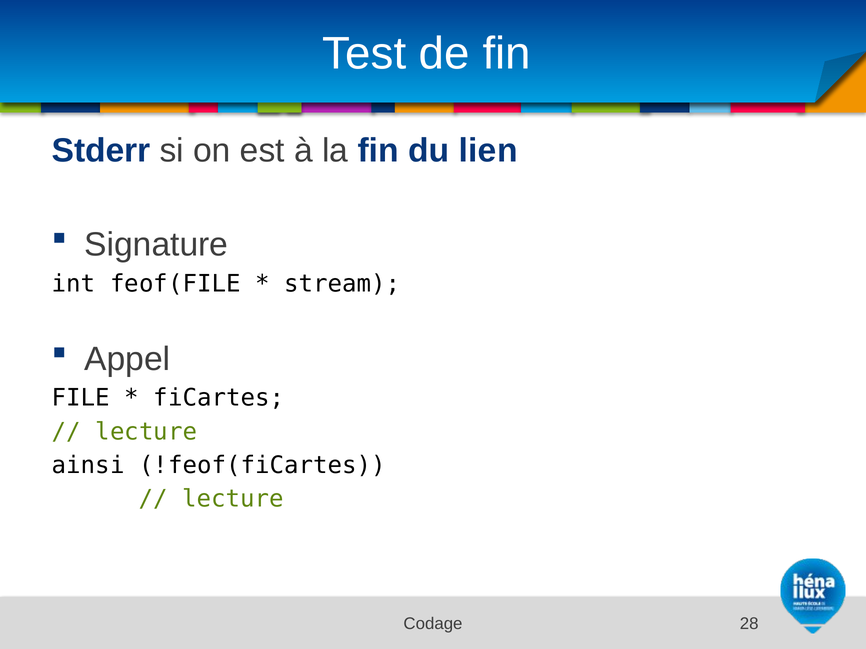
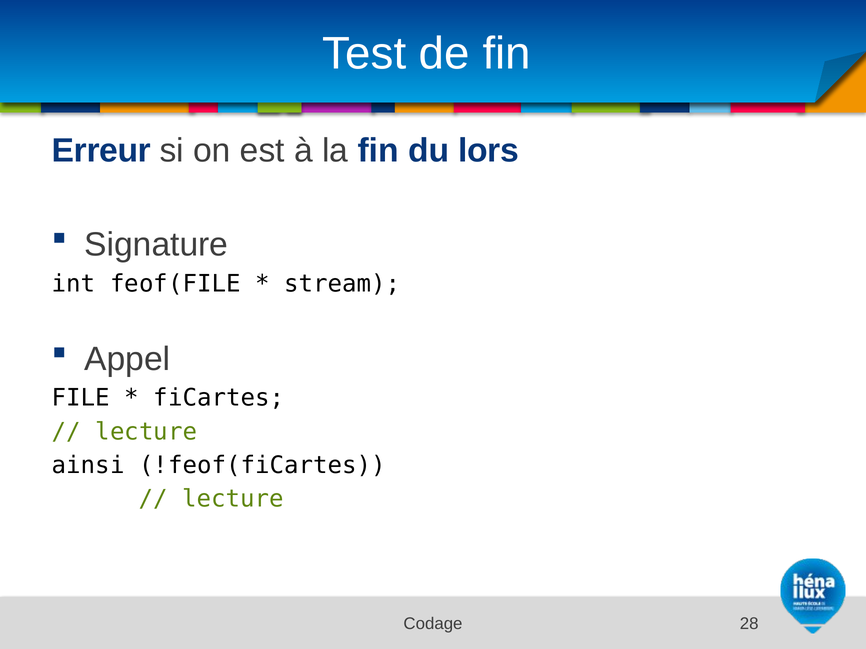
Stderr: Stderr -> Erreur
lien: lien -> lors
